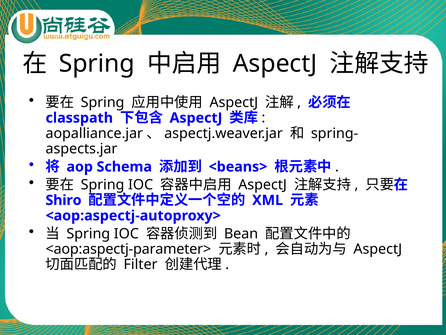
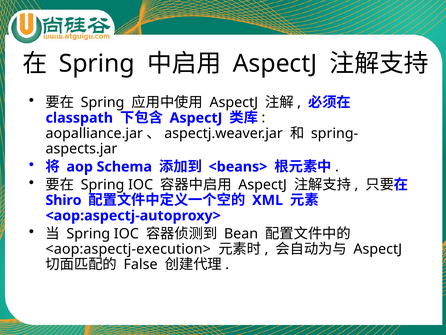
<aop:aspectj-parameter>: <aop:aspectj-parameter> -> <aop:aspectj-execution>
Filter: Filter -> False
